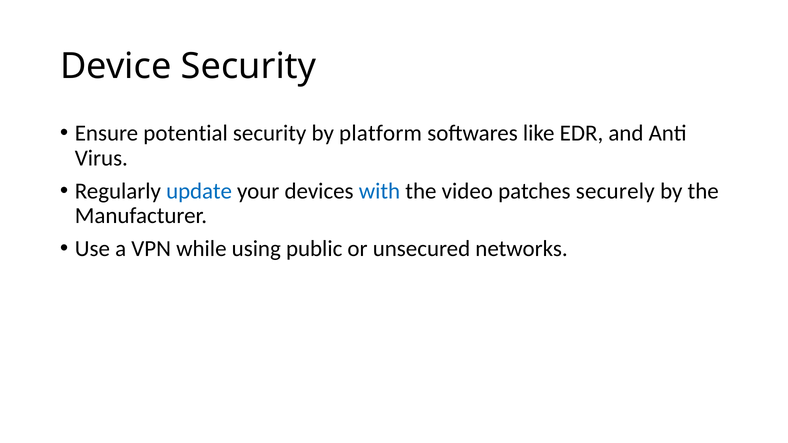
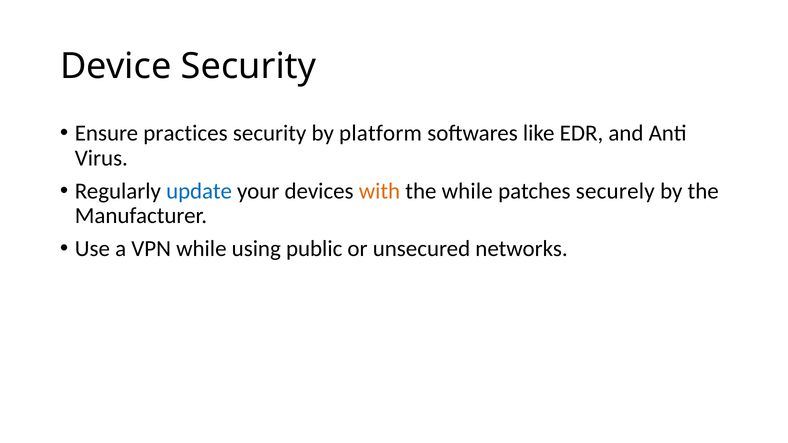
potential: potential -> practices
with colour: blue -> orange
the video: video -> while
